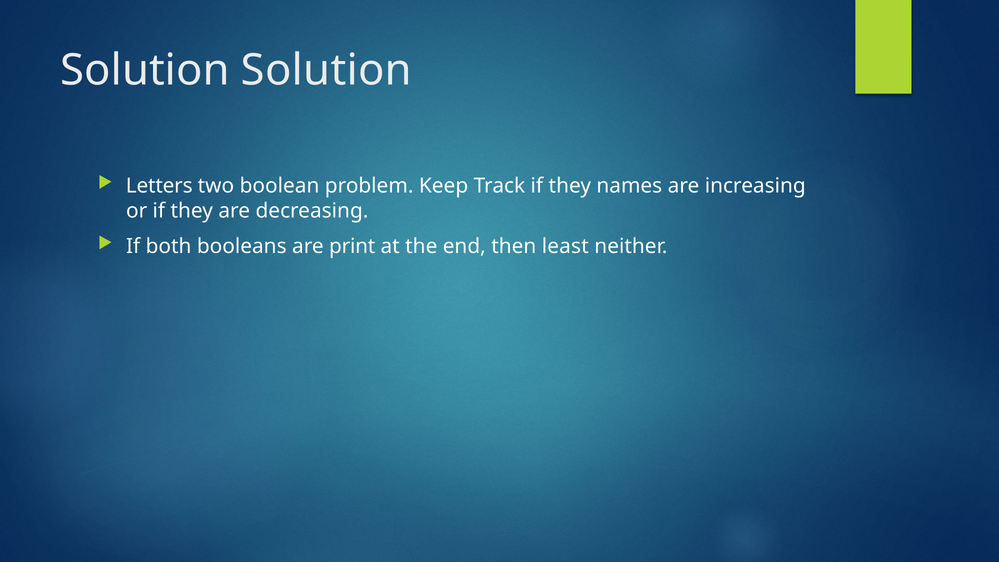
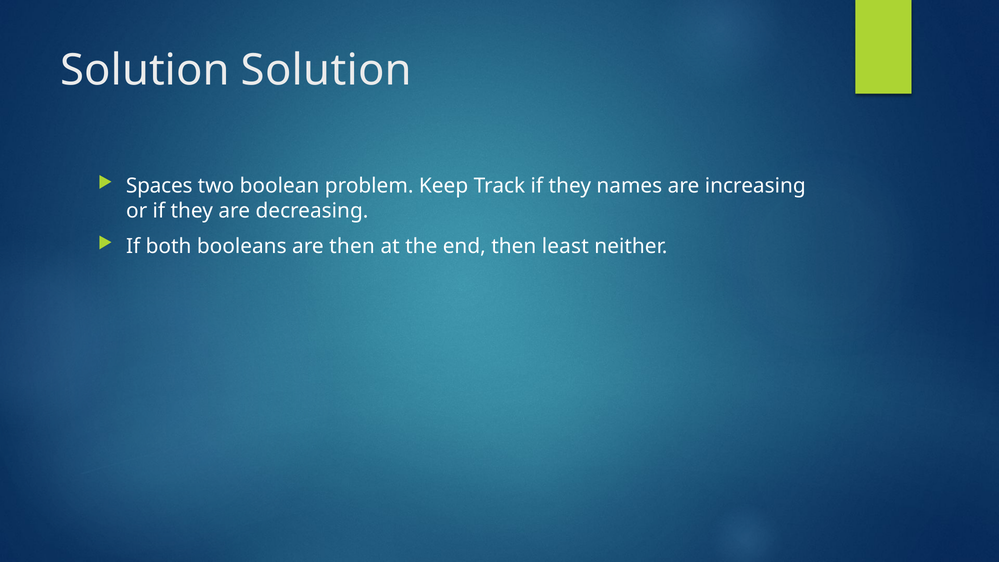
Letters: Letters -> Spaces
are print: print -> then
